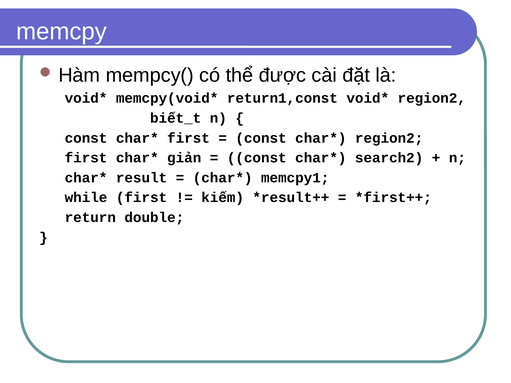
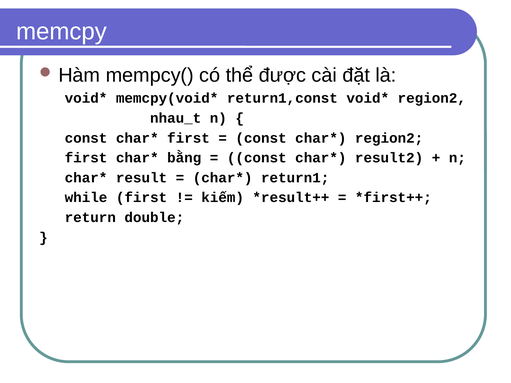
biết_t: biết_t -> nhau_t
giản: giản -> bằng
search2: search2 -> result2
memcpy1: memcpy1 -> return1
